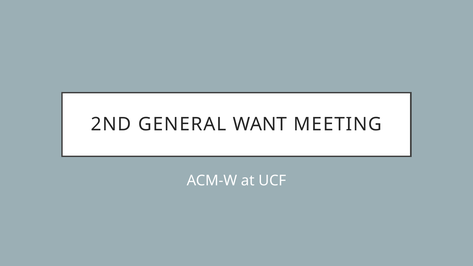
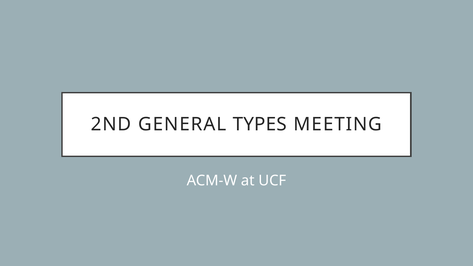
WANT: WANT -> TYPES
